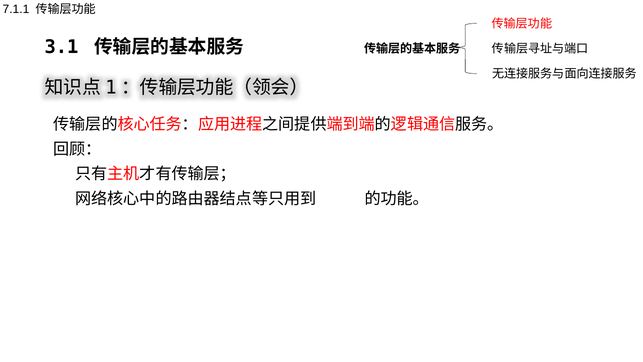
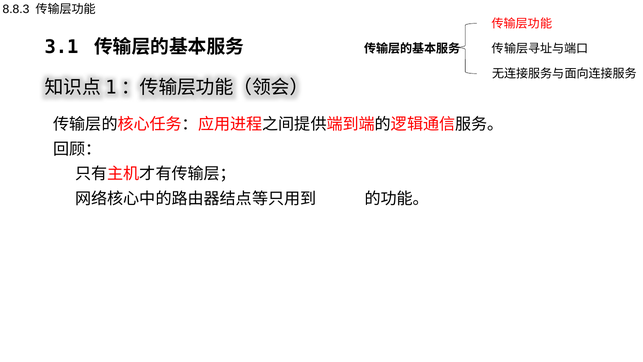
7.1.1: 7.1.1 -> 8.8.3
